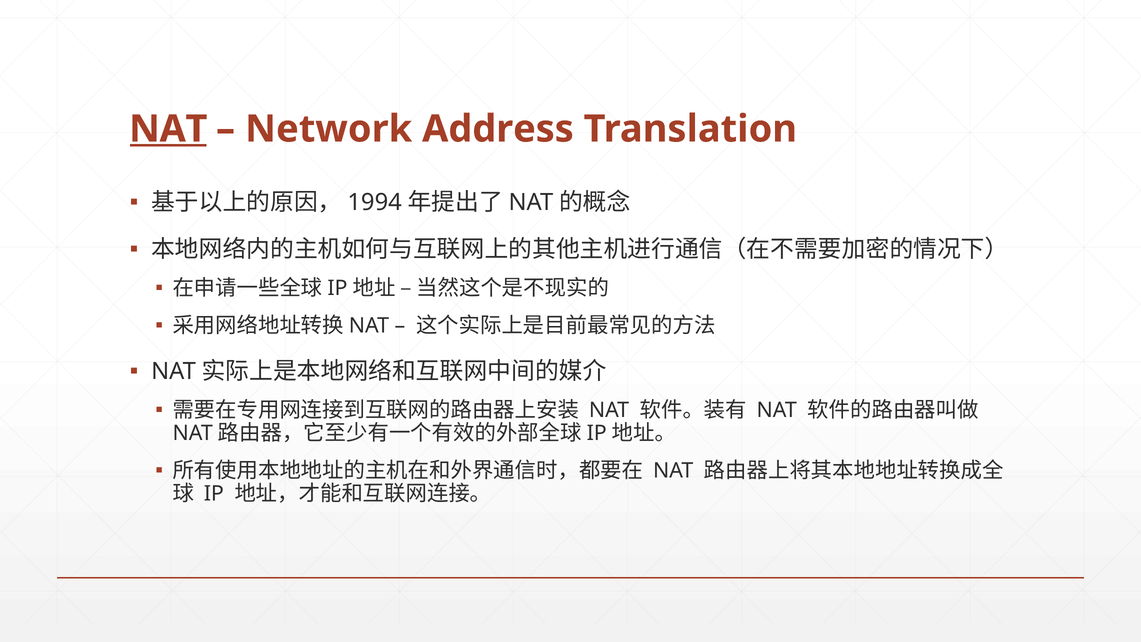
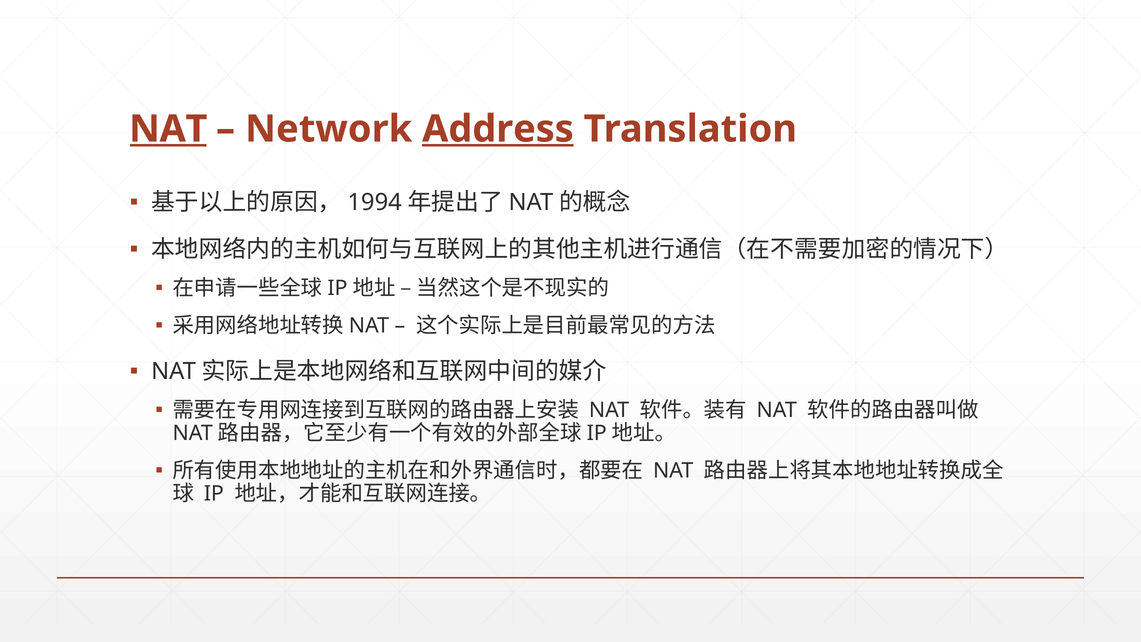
Address underline: none -> present
